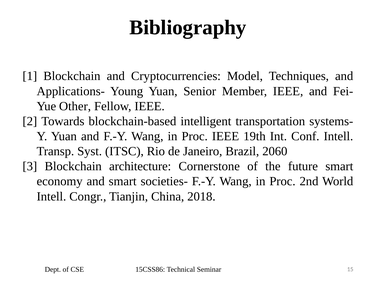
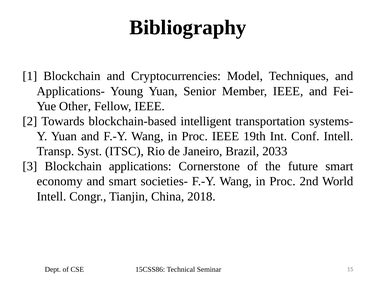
2060: 2060 -> 2033
architecture: architecture -> applications
